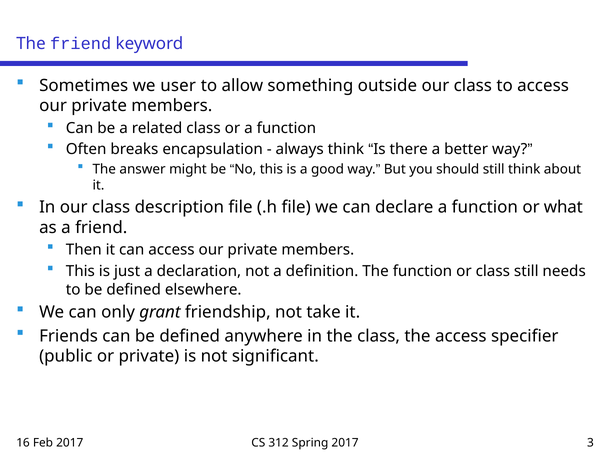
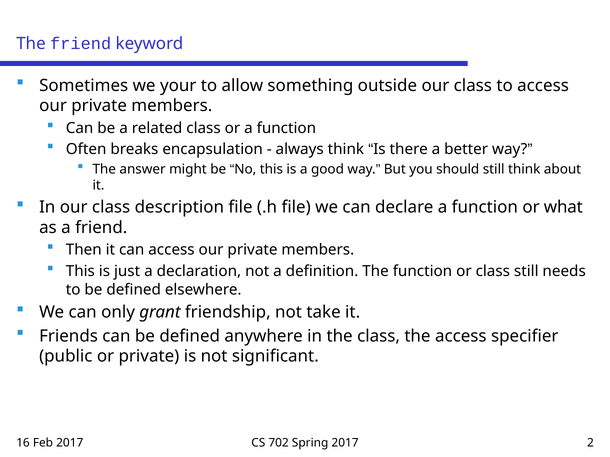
user: user -> your
312: 312 -> 702
3: 3 -> 2
